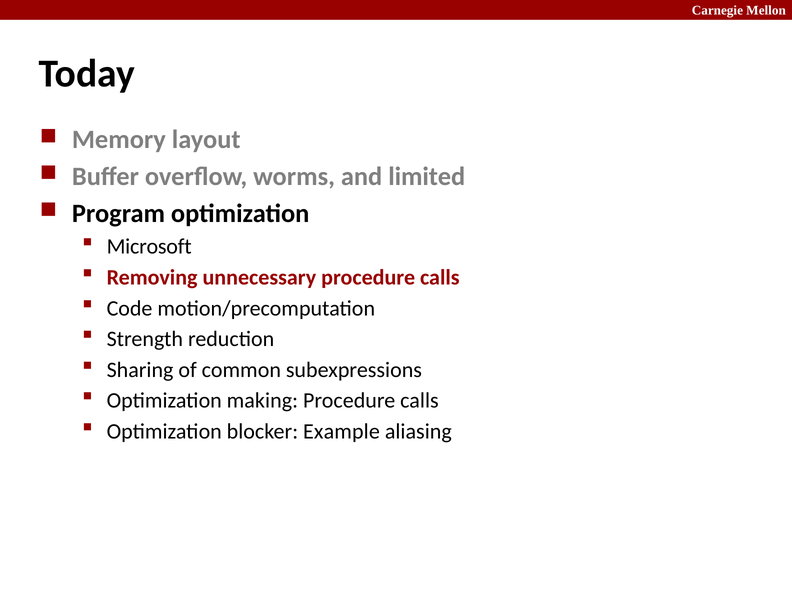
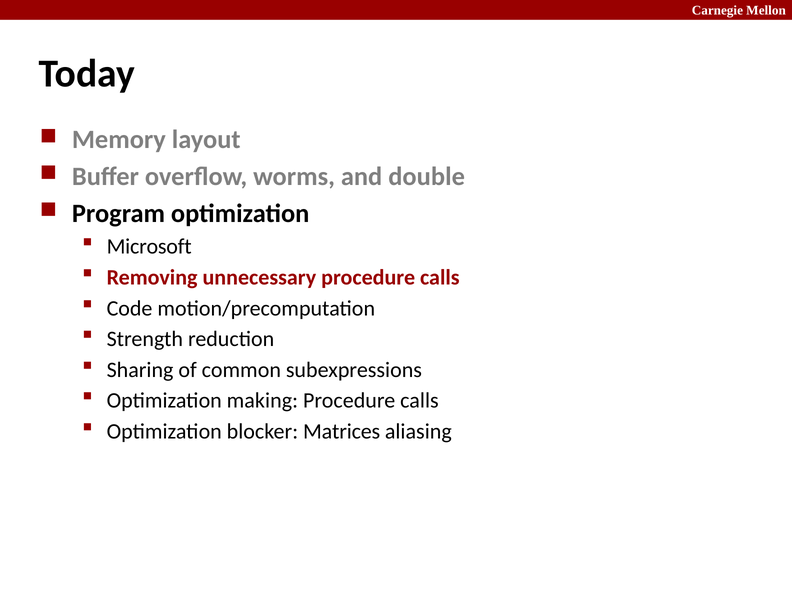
limited: limited -> double
Example: Example -> Matrices
